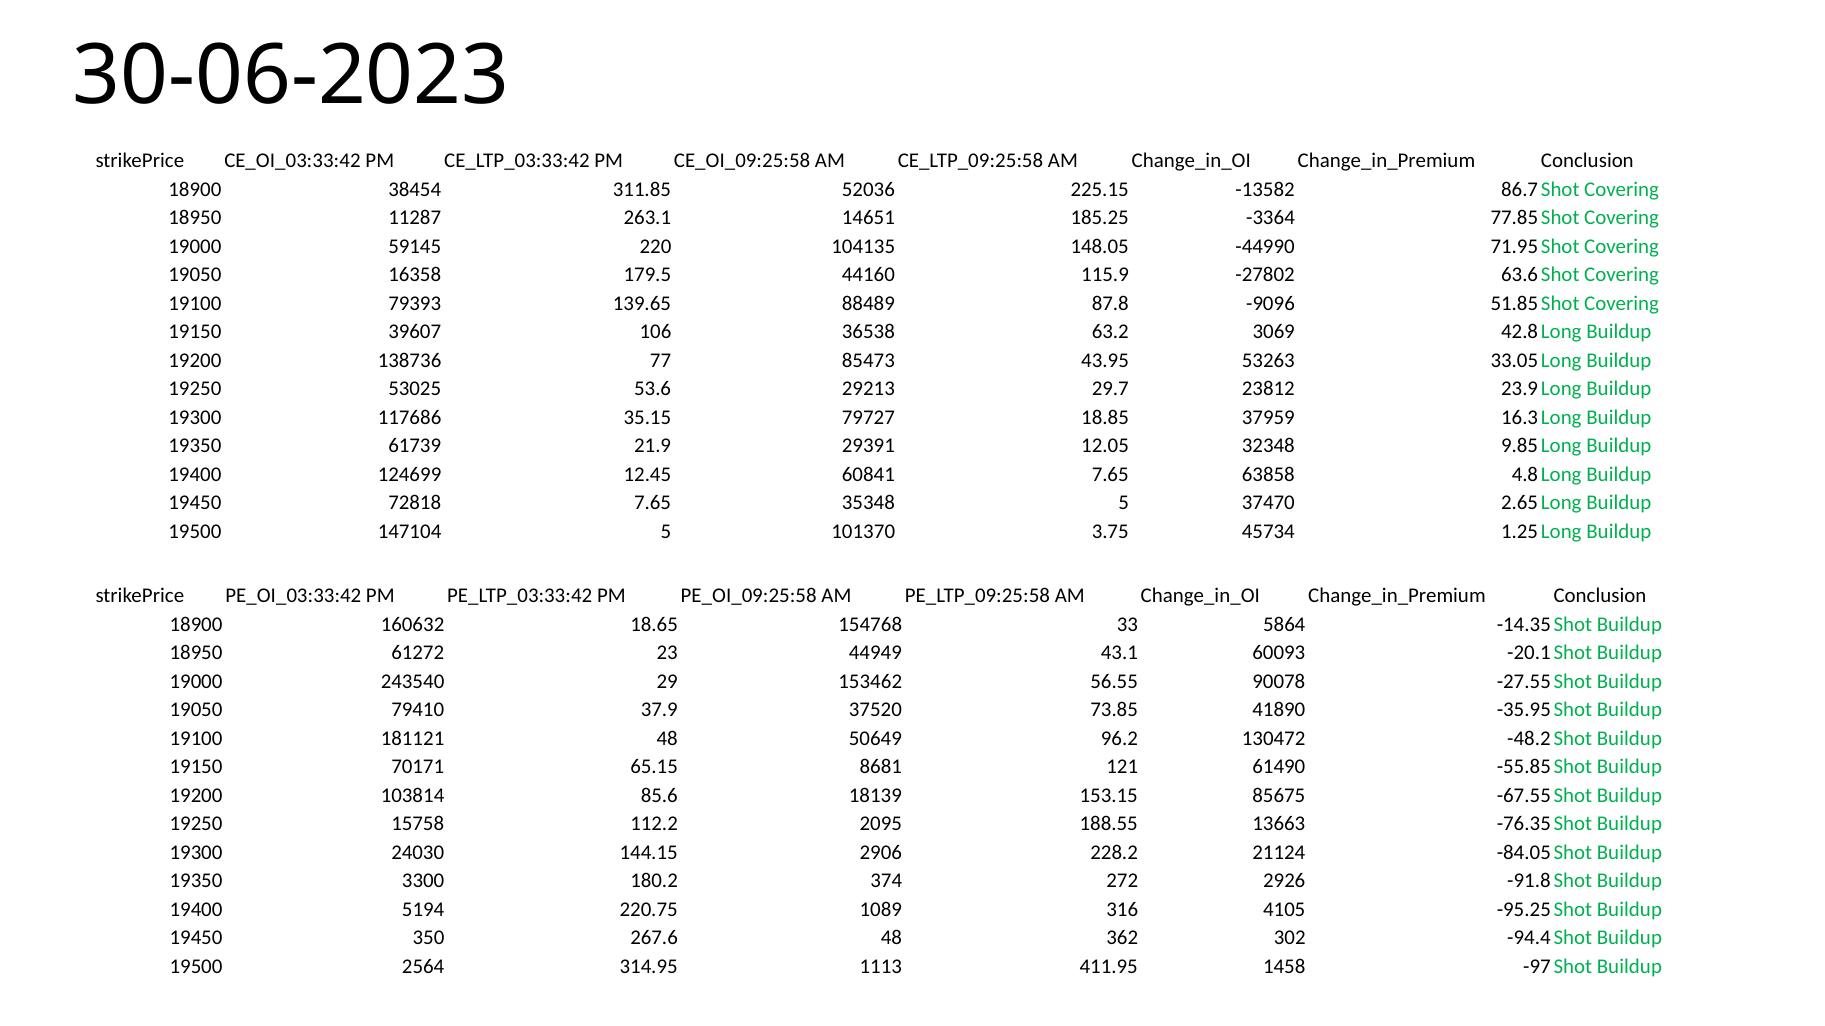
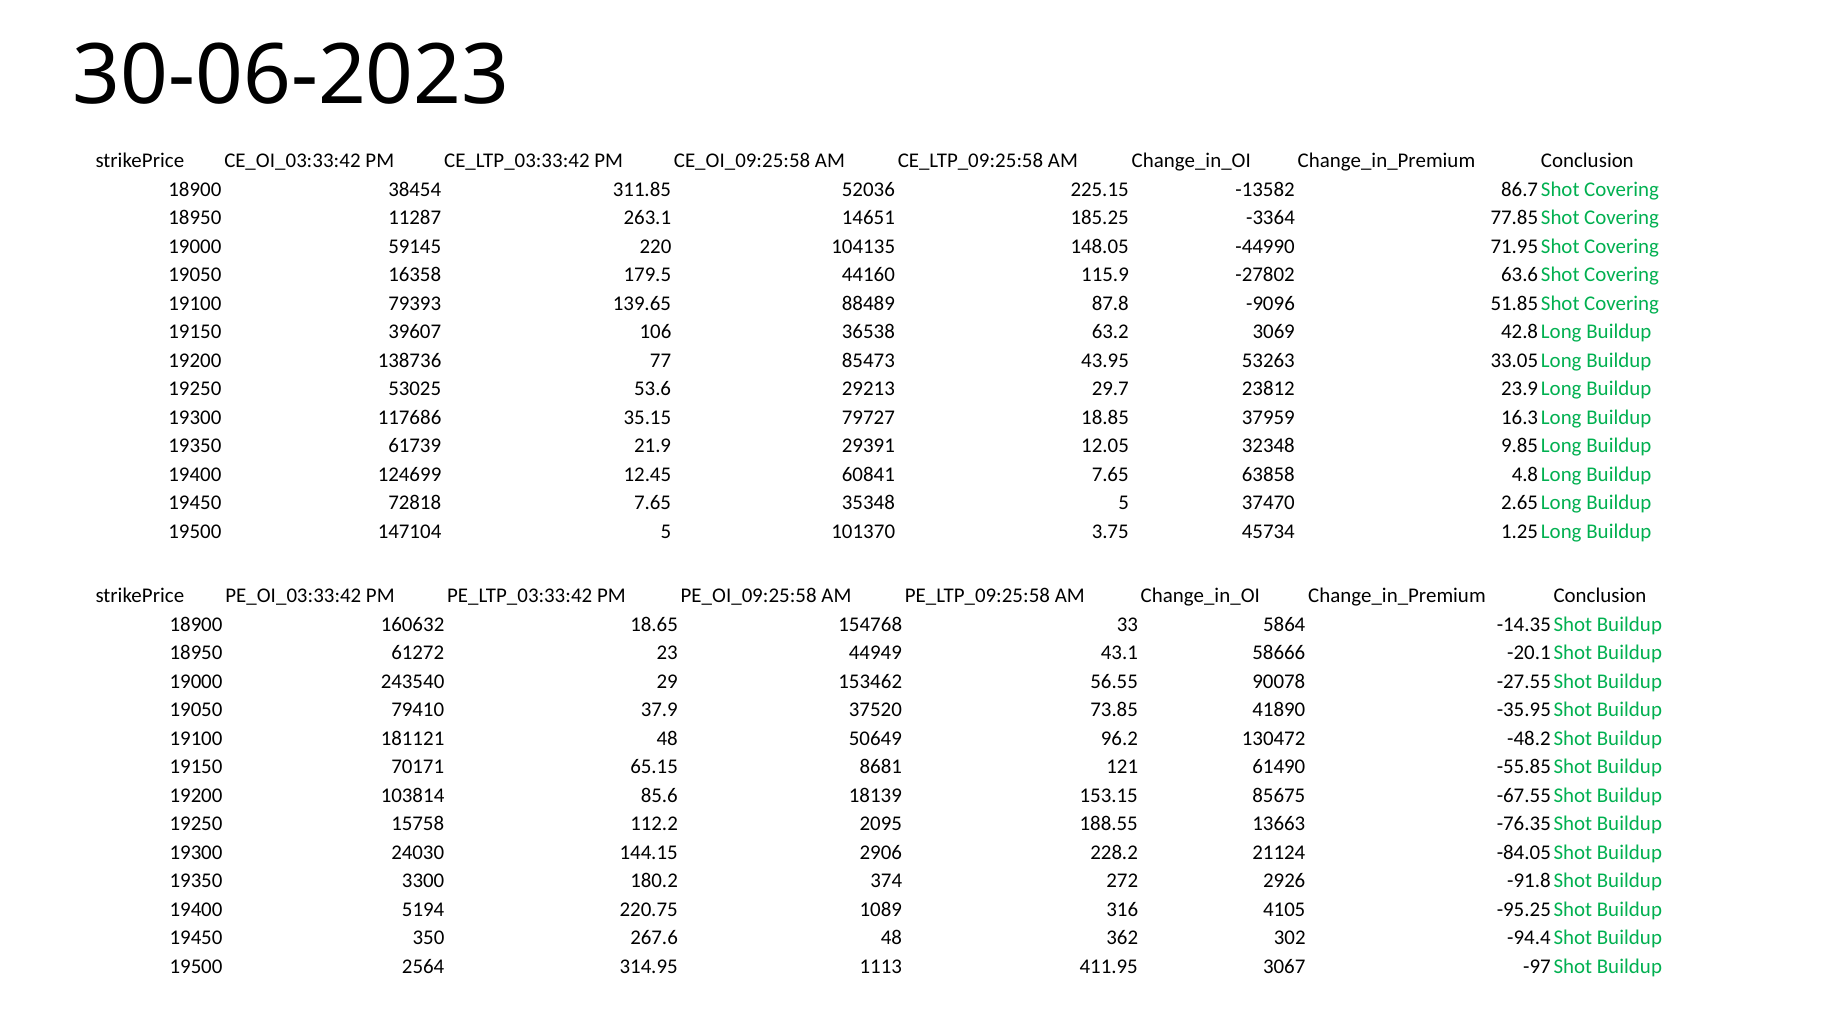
60093: 60093 -> 58666
1458: 1458 -> 3067
